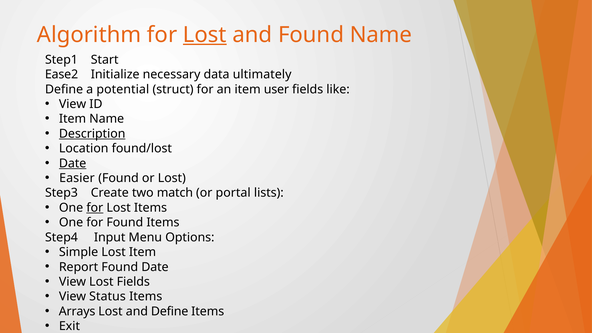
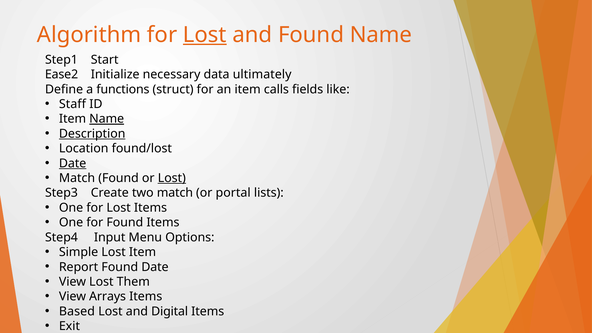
potential: potential -> functions
user: user -> calls
View at (73, 104): View -> Staff
Name at (107, 119) underline: none -> present
Easier at (77, 178): Easier -> Match
Lost at (172, 178) underline: none -> present
for at (95, 208) underline: present -> none
Lost Fields: Fields -> Them
Status: Status -> Arrays
Arrays: Arrays -> Based
and Define: Define -> Digital
